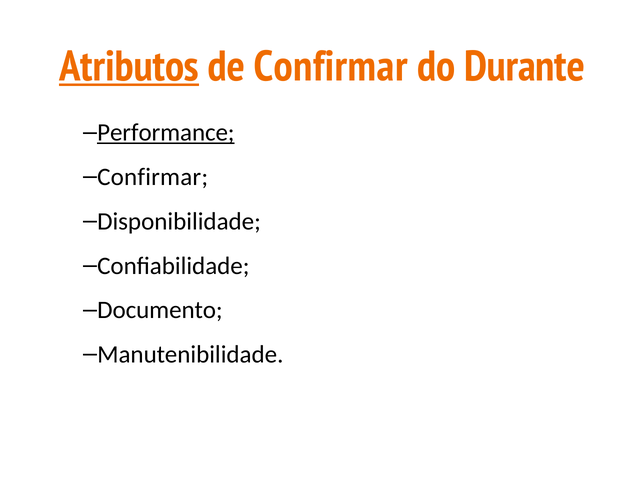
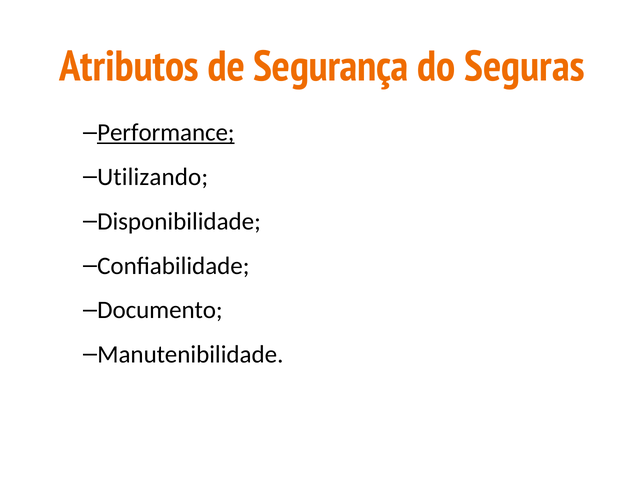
Atributos underline: present -> none
de Confirmar: Confirmar -> Segurança
Durante: Durante -> Seguras
Confirmar at (153, 177): Confirmar -> Utilizando
